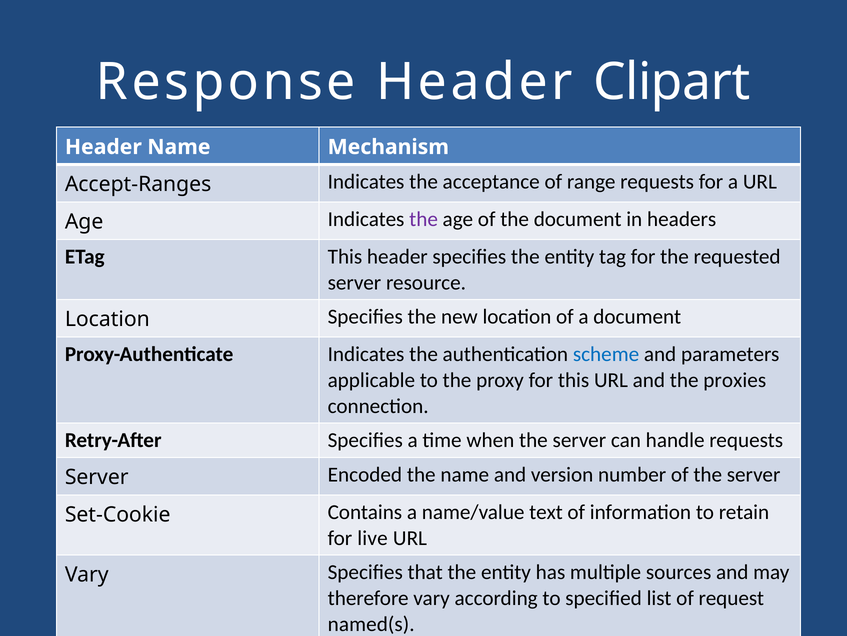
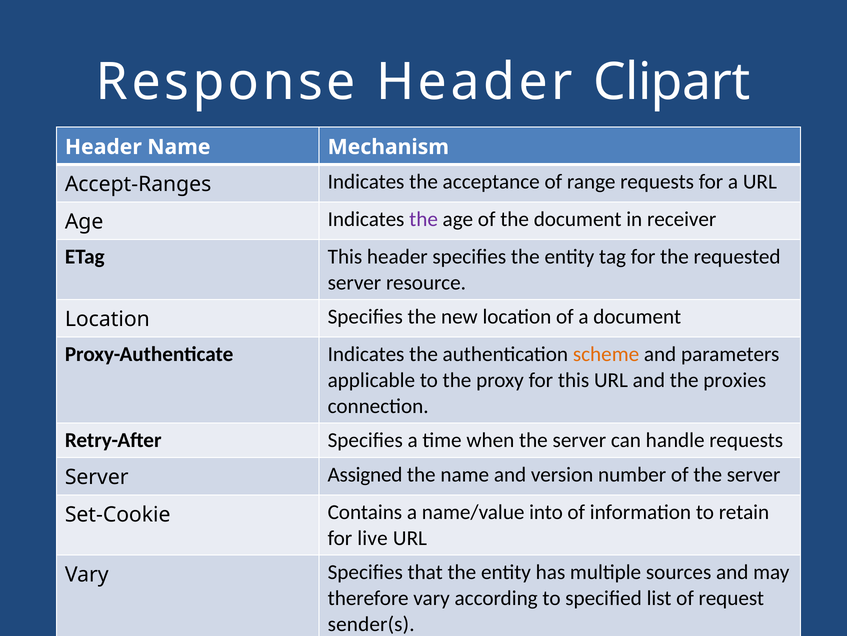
headers: headers -> receiver
scheme colour: blue -> orange
Encoded: Encoded -> Assigned
text: text -> into
named(s: named(s -> sender(s
